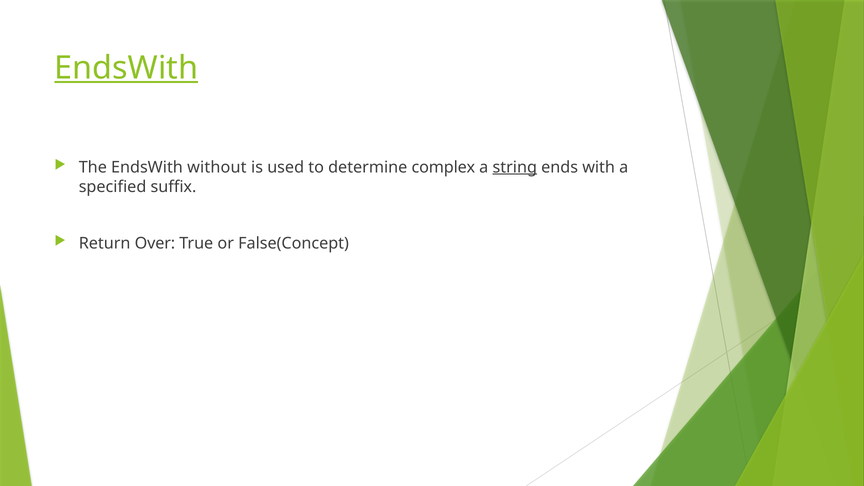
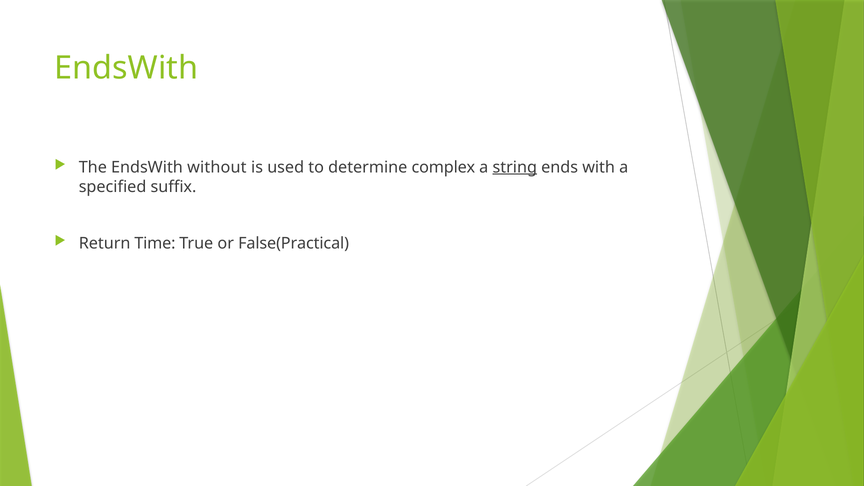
EndsWith at (126, 68) underline: present -> none
Over: Over -> Time
False(Concept: False(Concept -> False(Practical
